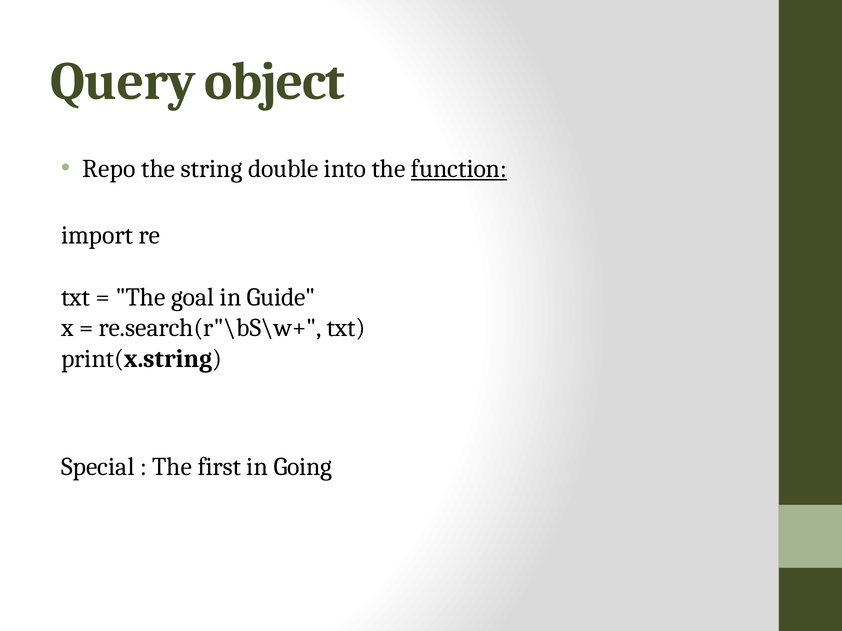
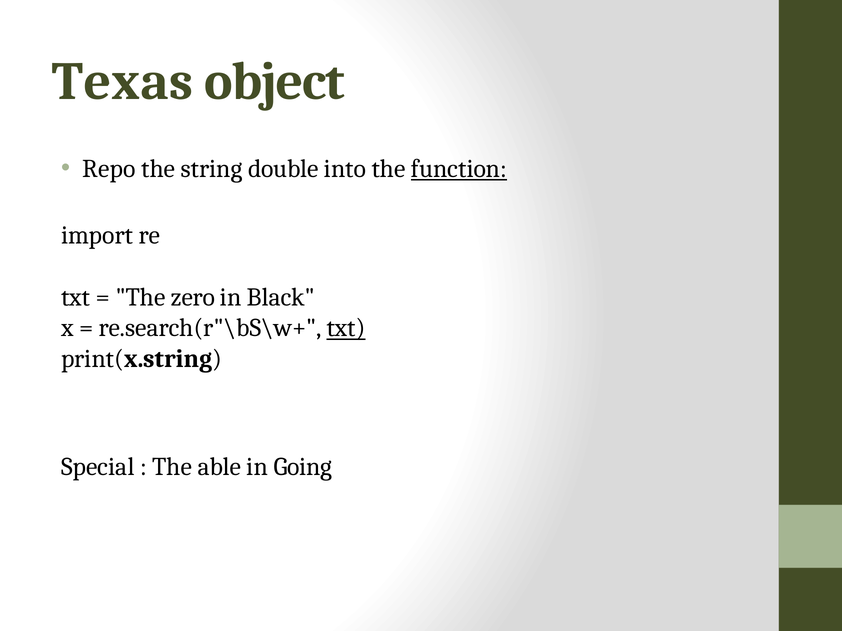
Query: Query -> Texas
goal: goal -> zero
Guide: Guide -> Black
txt at (346, 328) underline: none -> present
first: first -> able
